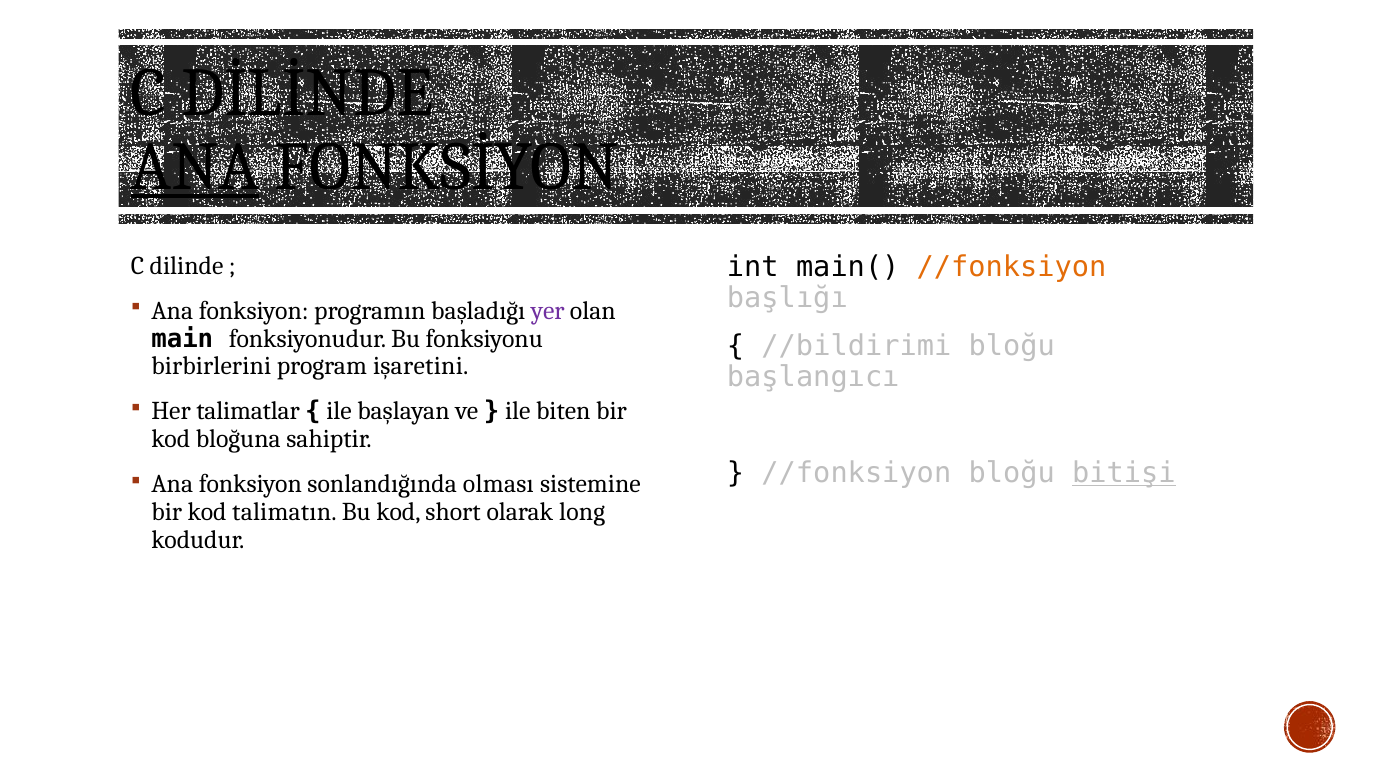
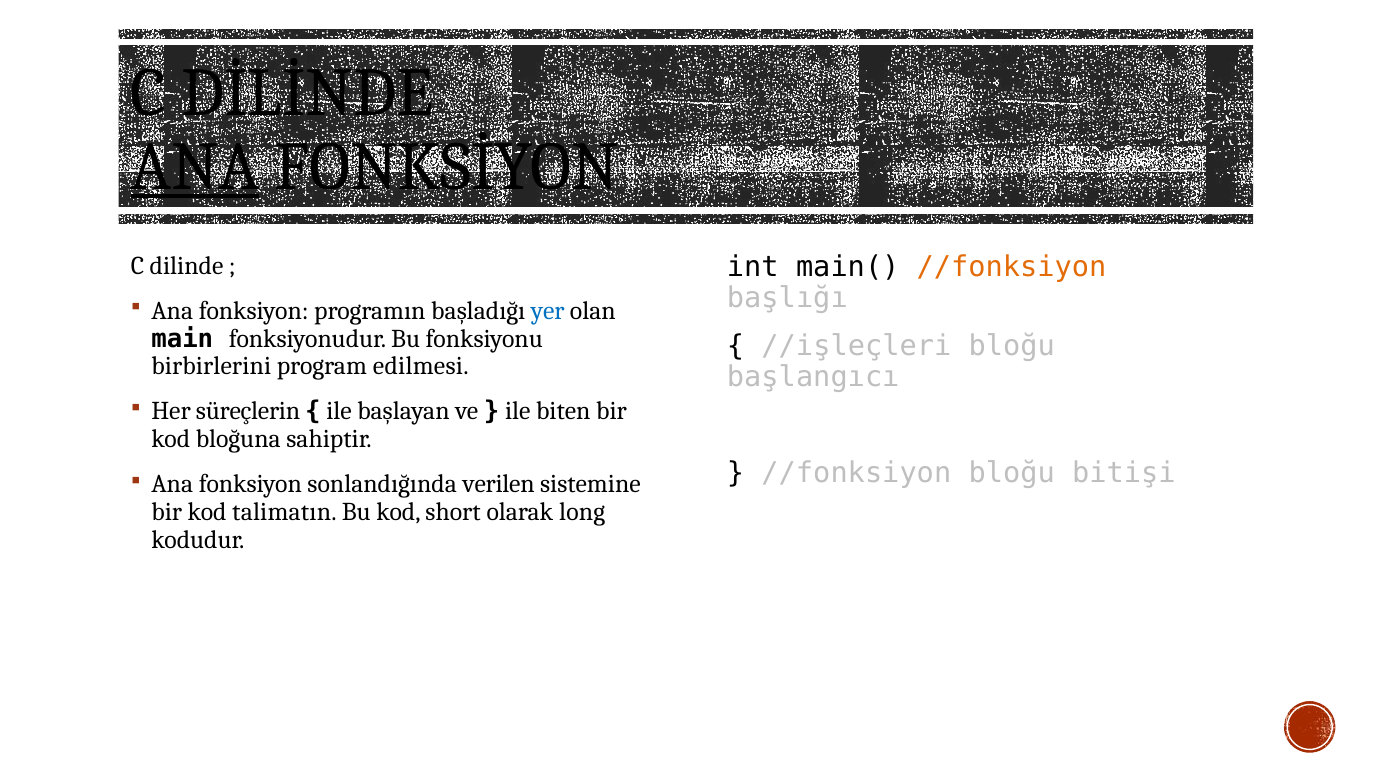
yer colour: purple -> blue
//bildirimi: //bildirimi -> //işleçleri
işaretini: işaretini -> edilmesi
talimatlar: talimatlar -> süreçlerin
bitişi underline: present -> none
olması: olması -> verilen
